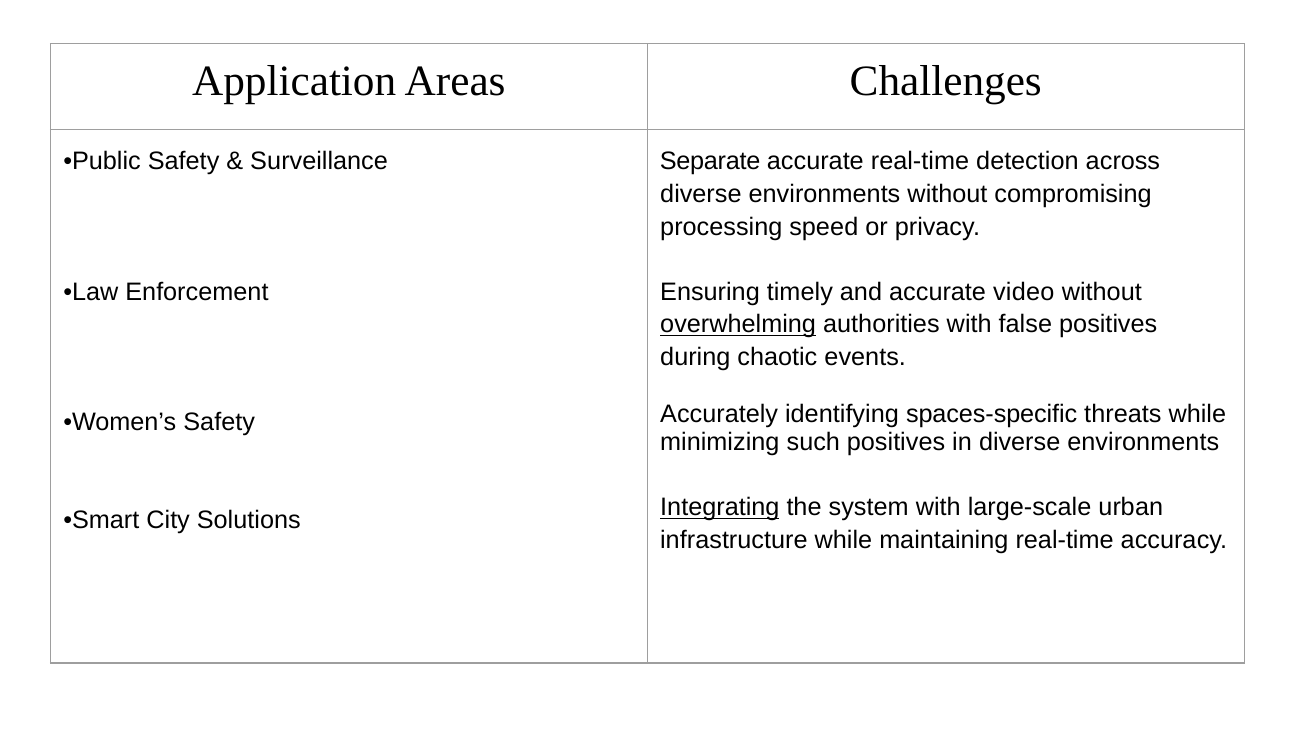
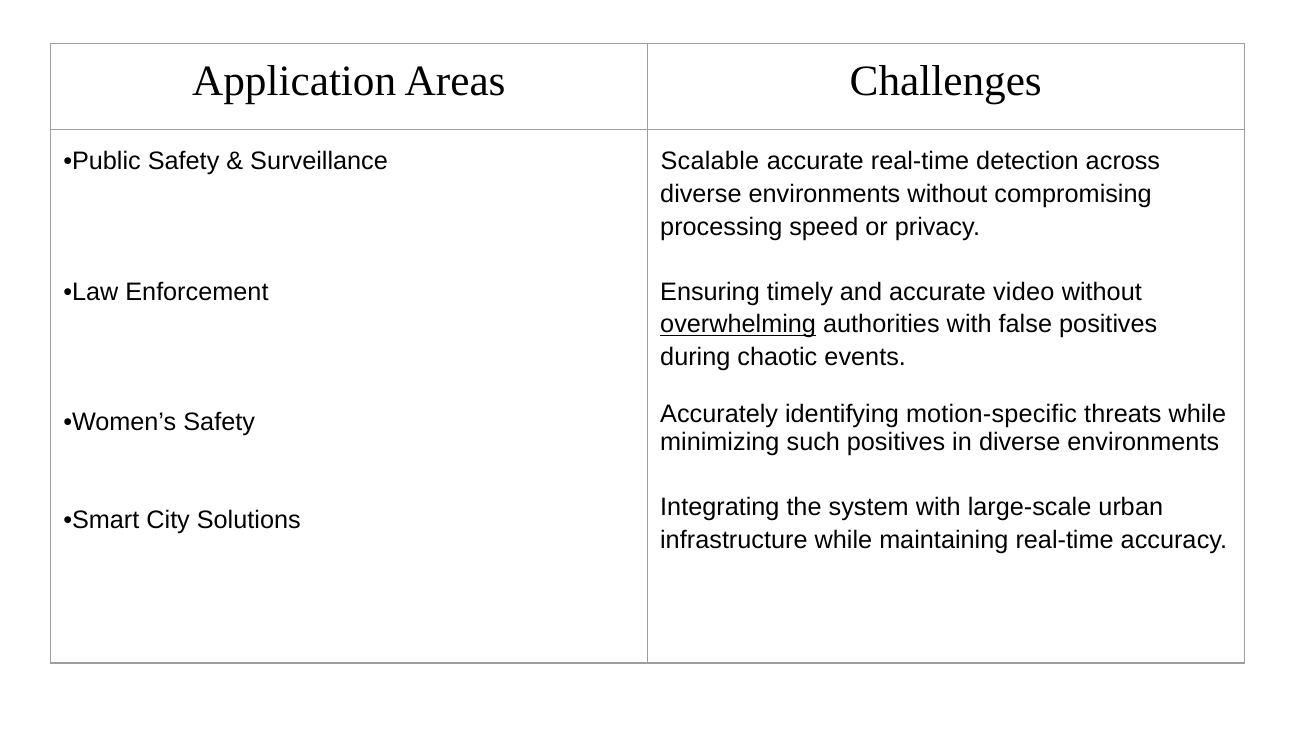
Separate: Separate -> Scalable
spaces-specific: spaces-specific -> motion-specific
Integrating underline: present -> none
